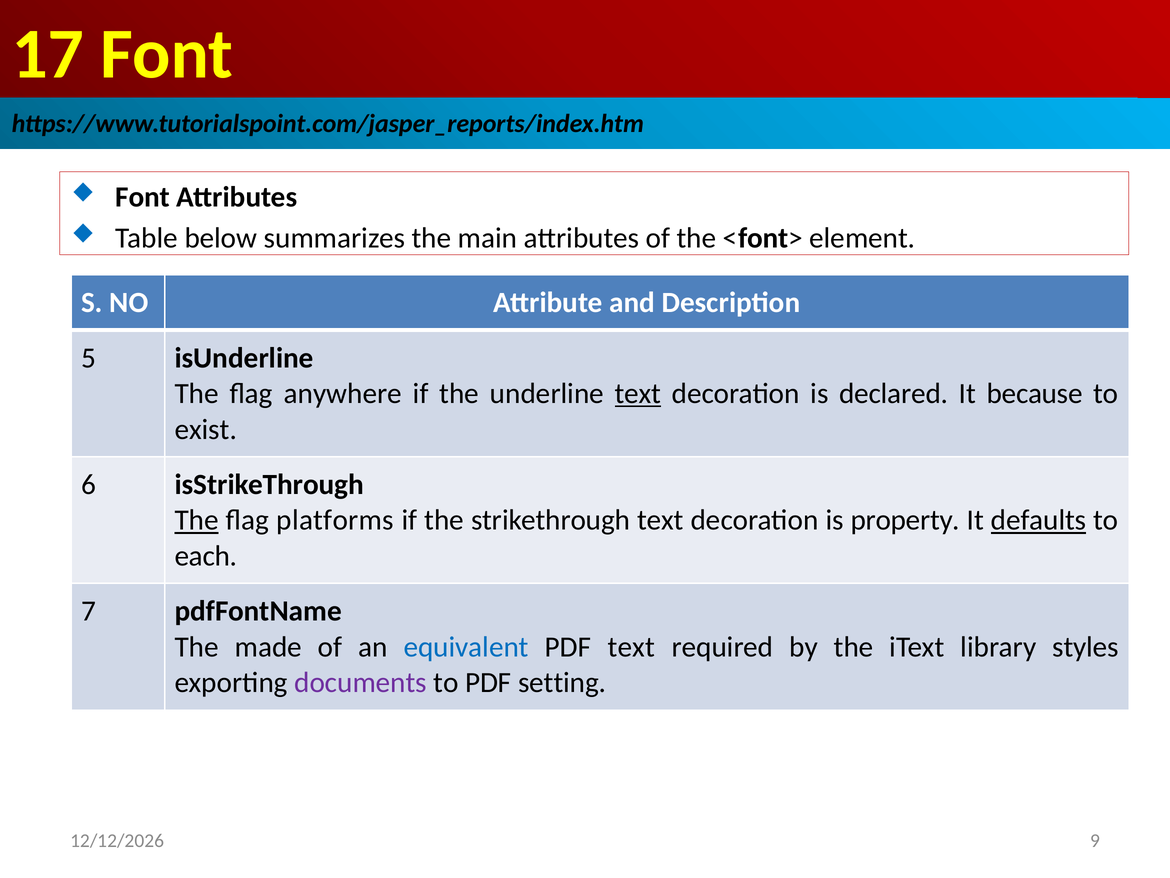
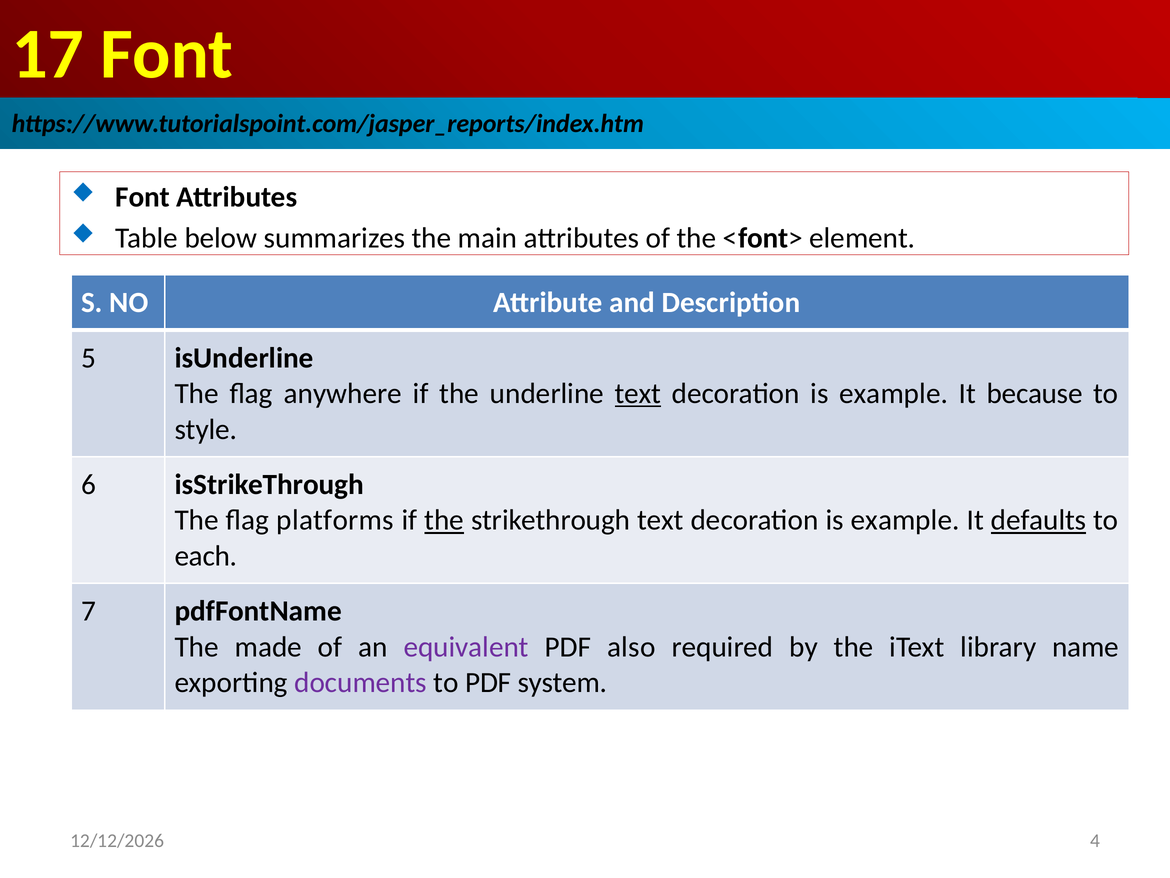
declared at (894, 393): declared -> example
exist: exist -> style
The at (197, 520) underline: present -> none
the at (444, 520) underline: none -> present
property at (905, 520): property -> example
equivalent colour: blue -> purple
PDF text: text -> also
styles: styles -> name
setting: setting -> system
9: 9 -> 4
